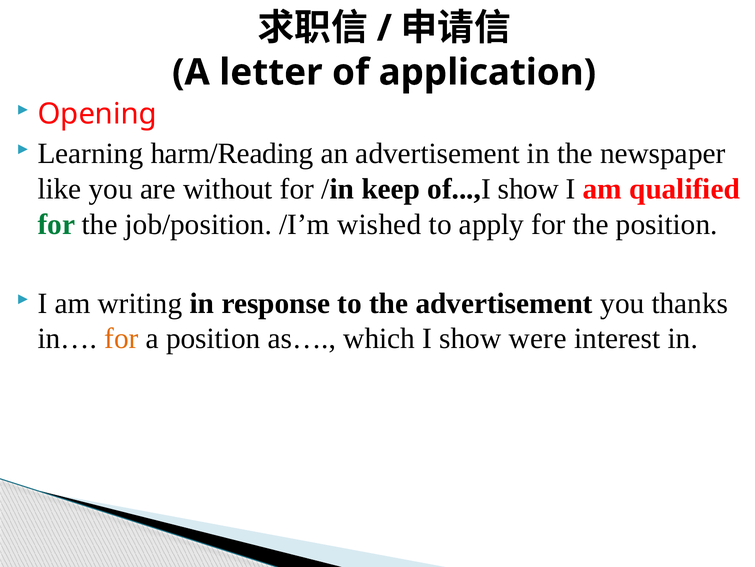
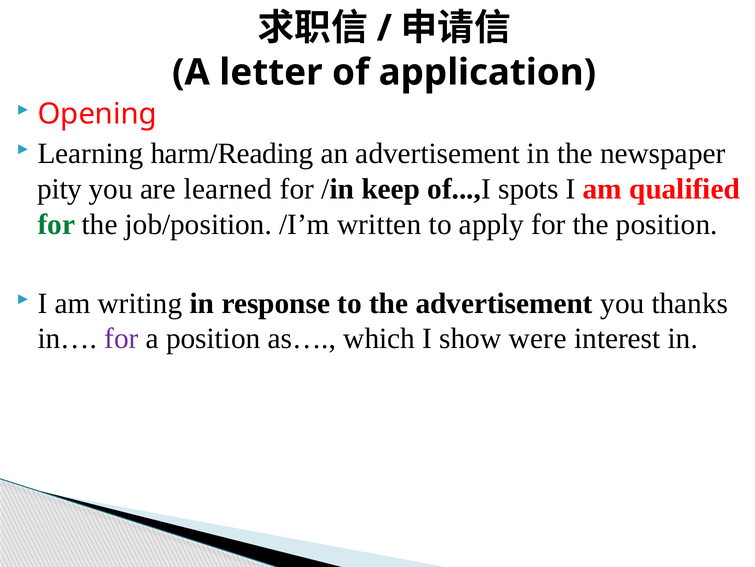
like: like -> pity
without: without -> learned
of...,I show: show -> spots
wished: wished -> written
for at (121, 338) colour: orange -> purple
